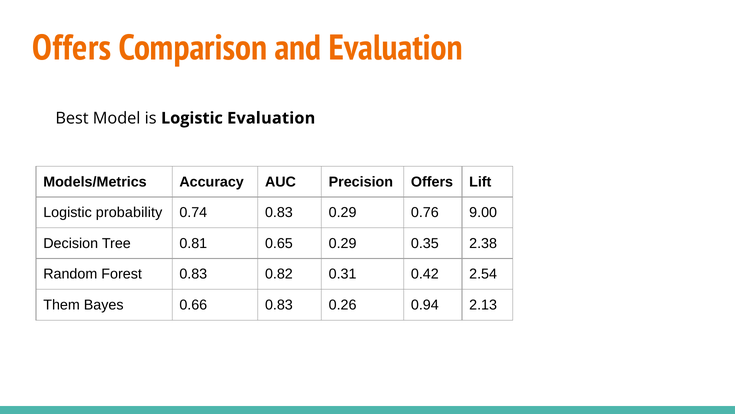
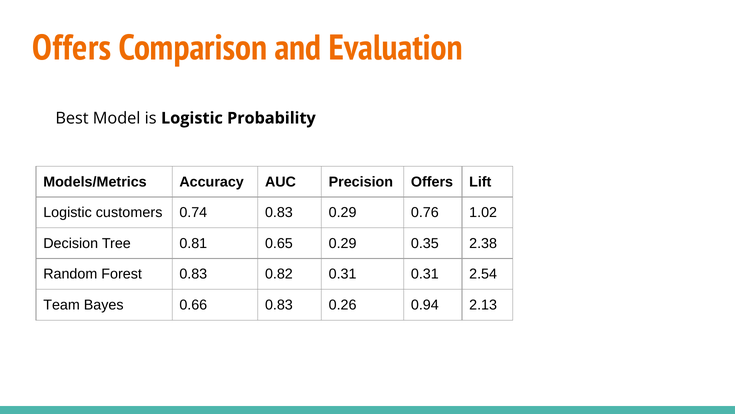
Logistic Evaluation: Evaluation -> Probability
probability: probability -> customers
9.00: 9.00 -> 1.02
0.31 0.42: 0.42 -> 0.31
Them: Them -> Team
